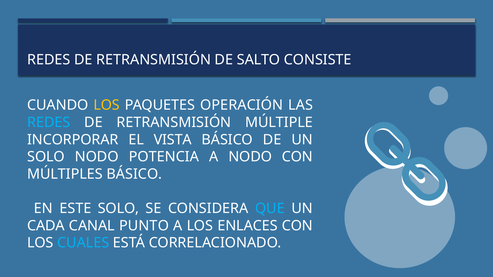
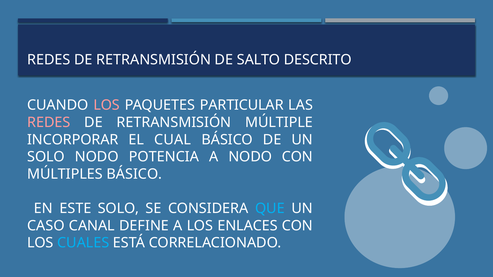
CONSISTE: CONSISTE -> DESCRITO
LOS at (107, 105) colour: yellow -> pink
OPERACIÓN: OPERACIÓN -> PARTICULAR
REDES at (49, 123) colour: light blue -> pink
VISTA: VISTA -> CUAL
CADA: CADA -> CASO
PUNTO: PUNTO -> DEFINE
